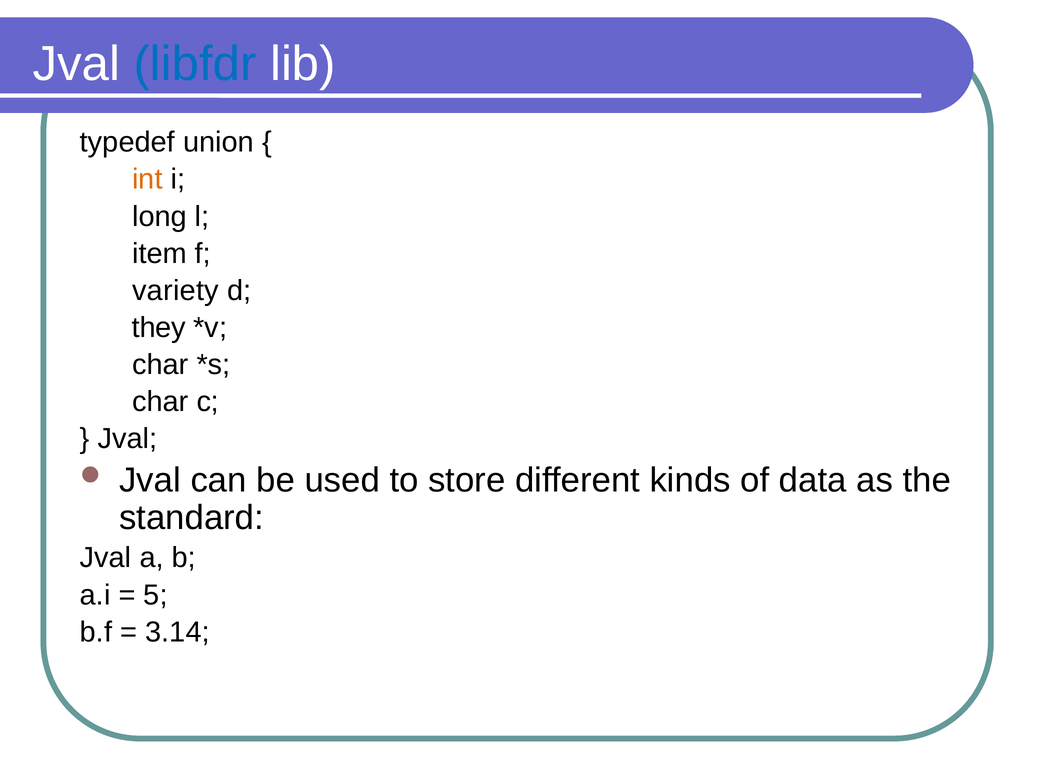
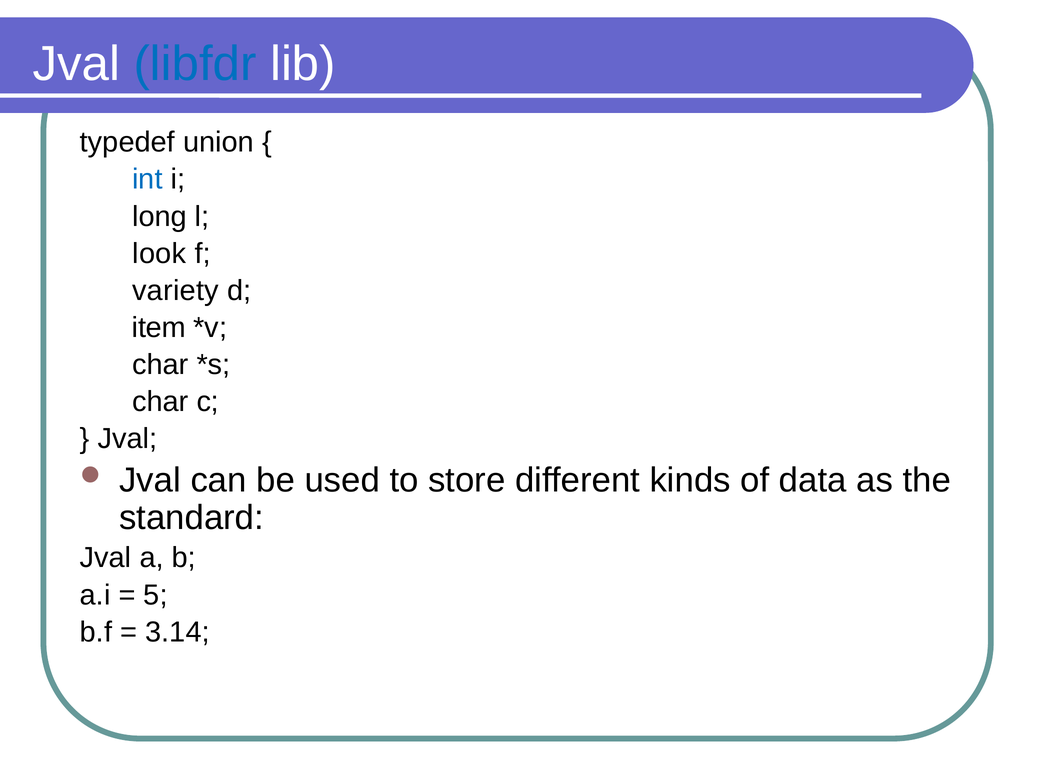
int colour: orange -> blue
item: item -> look
they: they -> item
